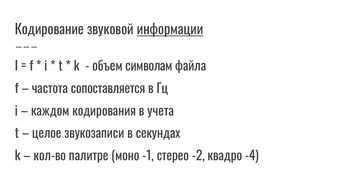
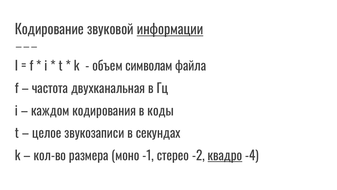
сопоставляется: сопоставляется -> двухканальная
учета: учета -> коды
палитре: палитре -> размера
квадро underline: none -> present
